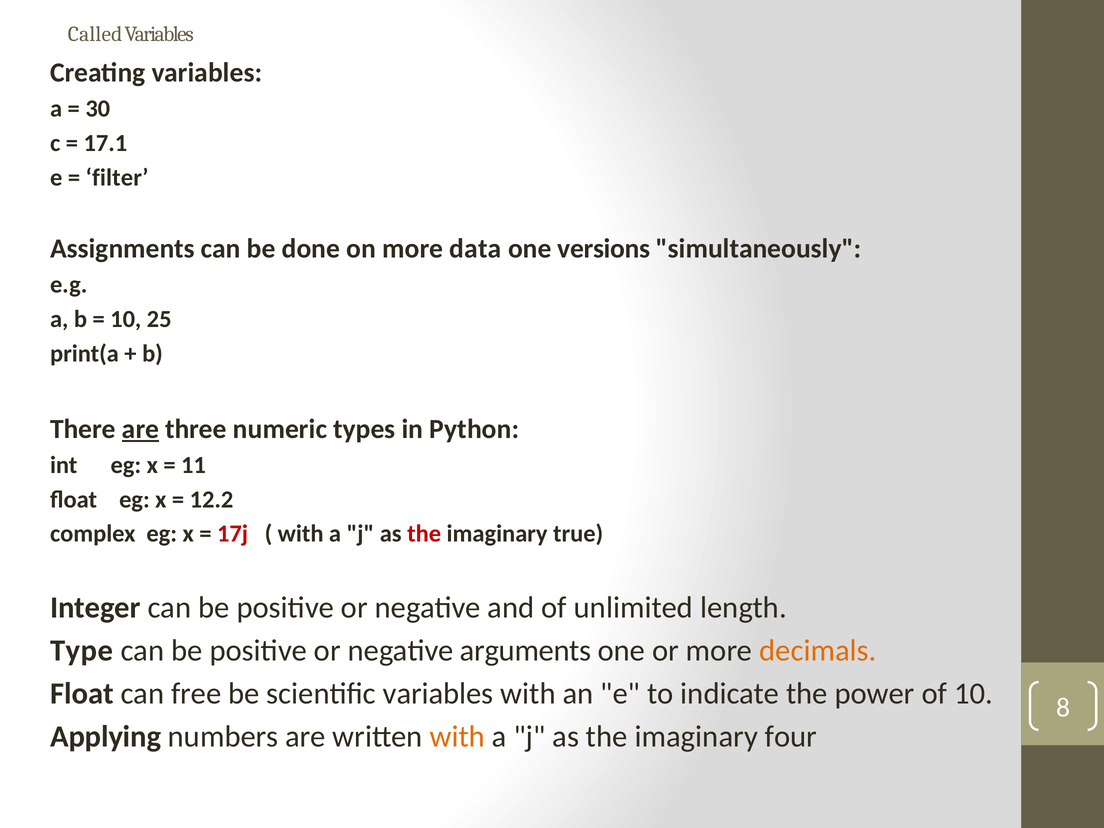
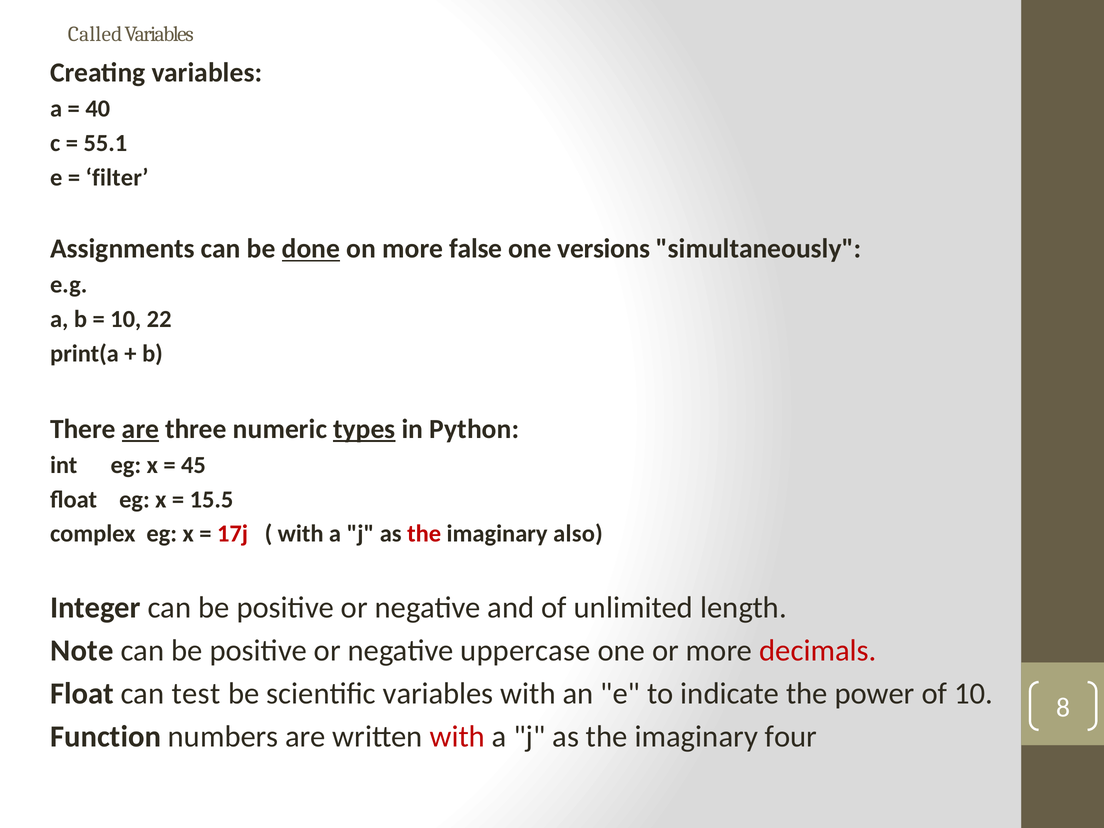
30: 30 -> 40
17.1: 17.1 -> 55.1
done underline: none -> present
data: data -> false
25: 25 -> 22
types underline: none -> present
11: 11 -> 45
12.2: 12.2 -> 15.5
true: true -> also
Type: Type -> Note
arguments: arguments -> uppercase
decimals colour: orange -> red
free: free -> test
Applying: Applying -> Function
with at (457, 737) colour: orange -> red
